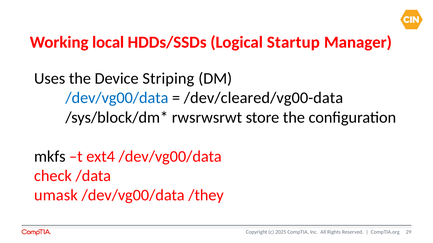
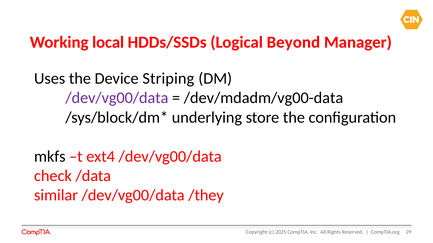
Startup: Startup -> Beyond
/dev/vg00/data at (117, 98) colour: blue -> purple
/dev/cleared/vg00-data: /dev/cleared/vg00-data -> /dev/mdadm/vg00-data
rwsrwsrwt: rwsrwsrwt -> underlying
umask: umask -> similar
